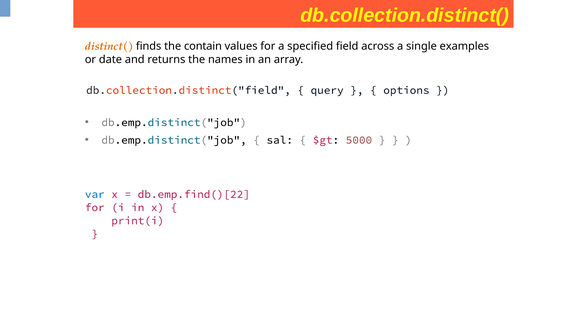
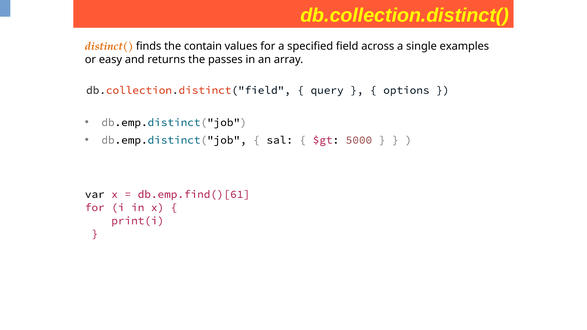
date: date -> easy
names: names -> passes
var colour: blue -> black
db.emp.find()[22: db.emp.find()[22 -> db.emp.find()[61
